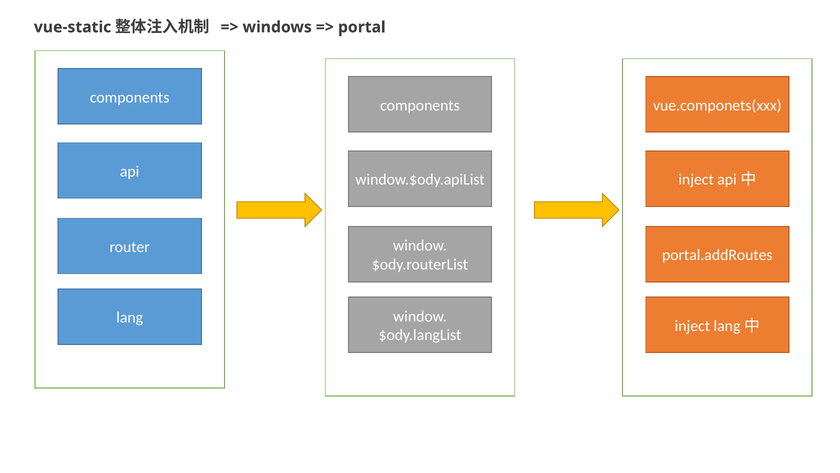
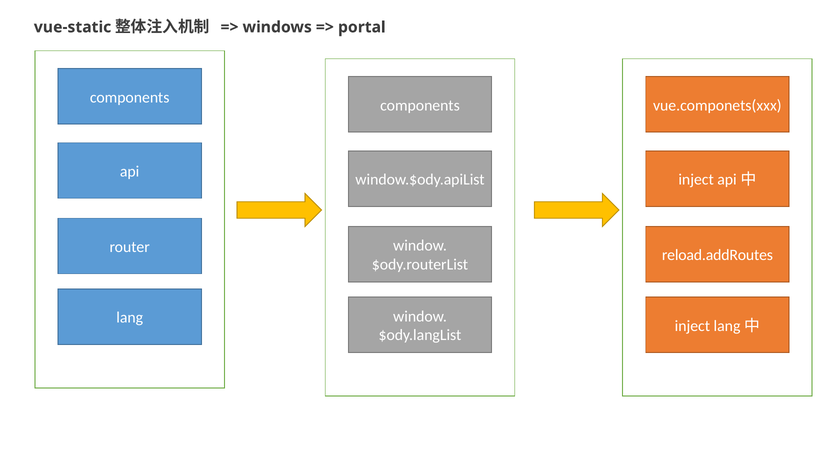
portal.addRoutes: portal.addRoutes -> reload.addRoutes
